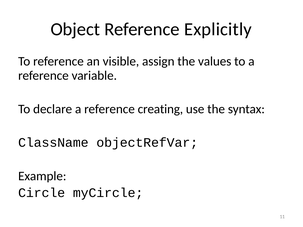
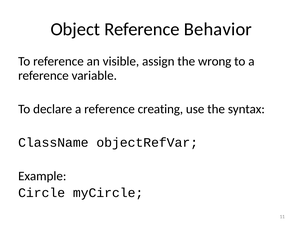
Explicitly: Explicitly -> Behavior
values: values -> wrong
